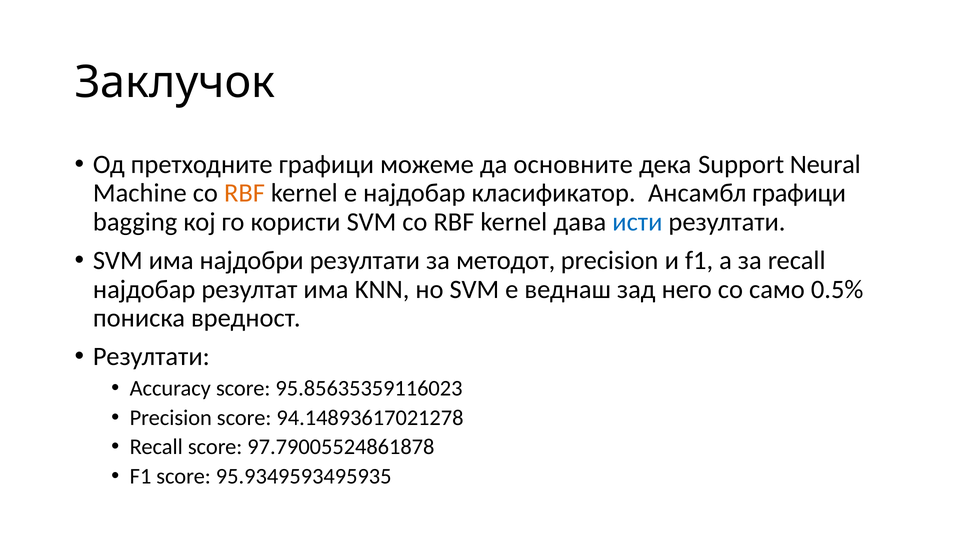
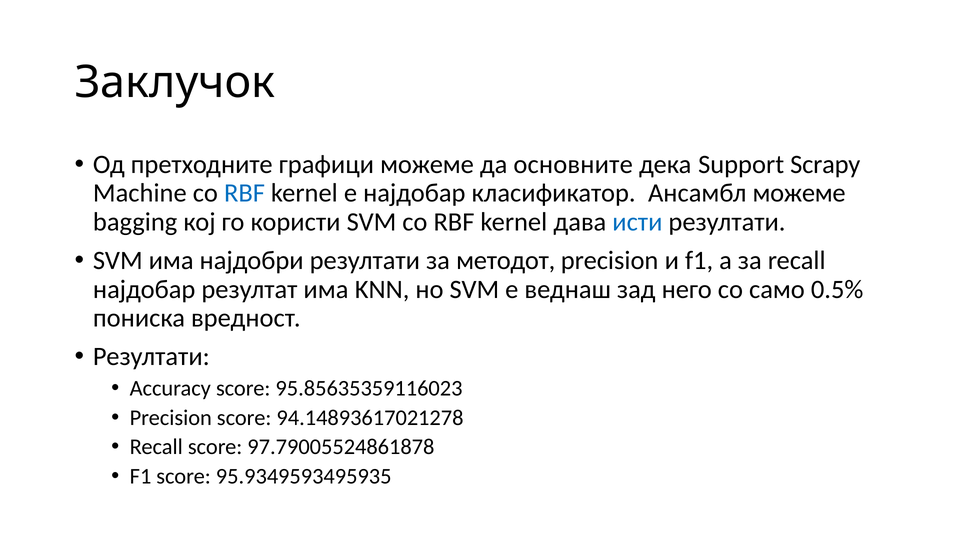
Neural: Neural -> Scrapy
RBF at (244, 193) colour: orange -> blue
Ансамбл графици: графици -> можеме
